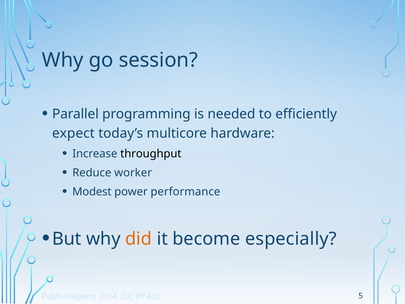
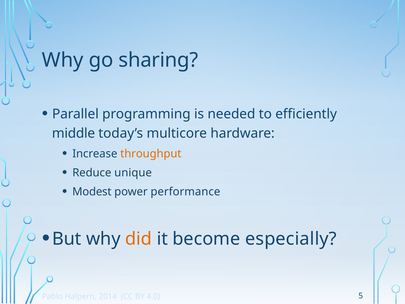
session: session -> sharing
expect: expect -> middle
throughput colour: black -> orange
worker: worker -> unique
